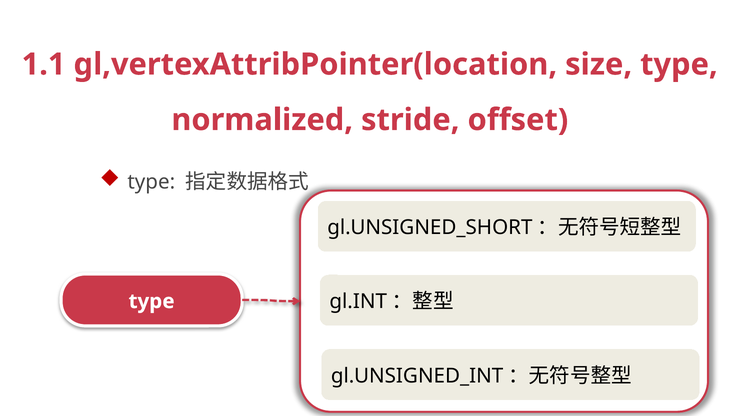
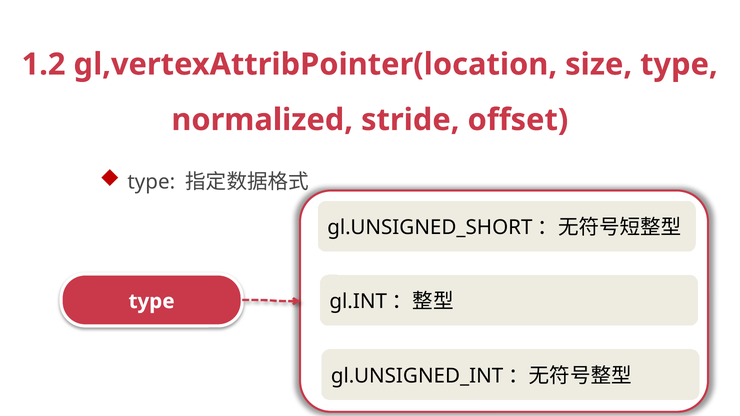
1.1: 1.1 -> 1.2
